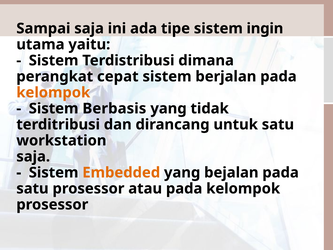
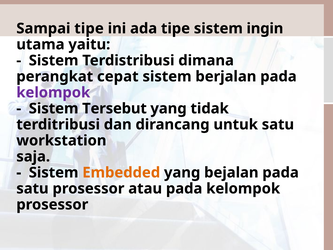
Sampai saja: saja -> tipe
kelompok at (53, 92) colour: orange -> purple
Berbasis: Berbasis -> Tersebut
